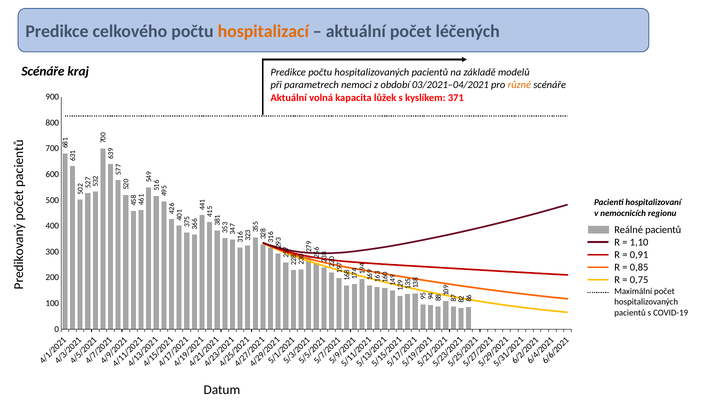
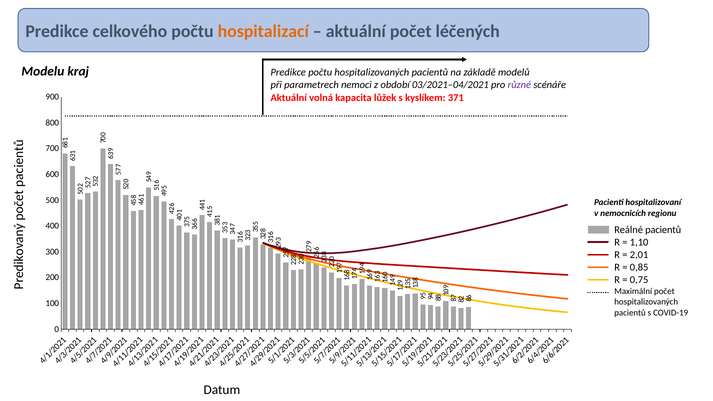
Scénáře at (43, 71): Scénáře -> Modelu
různé colour: orange -> purple
0,91: 0,91 -> 2,01
